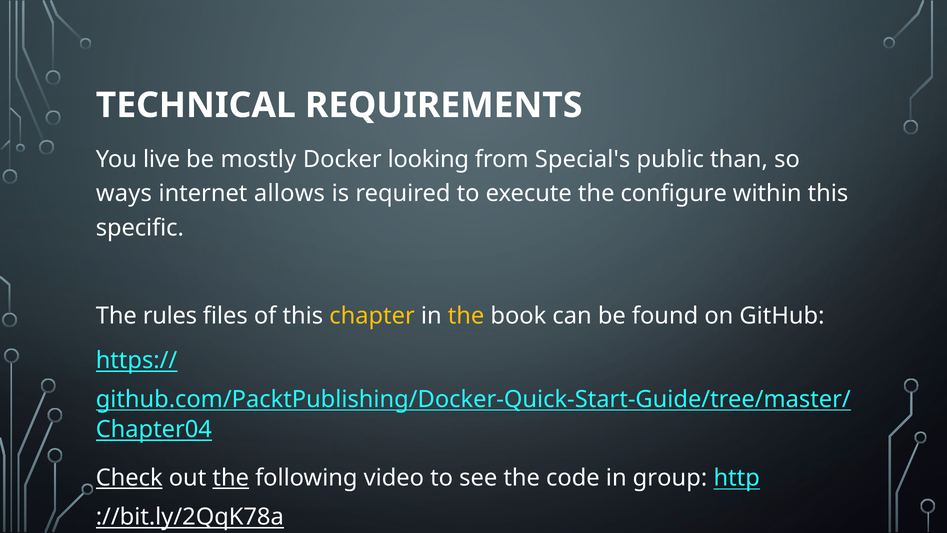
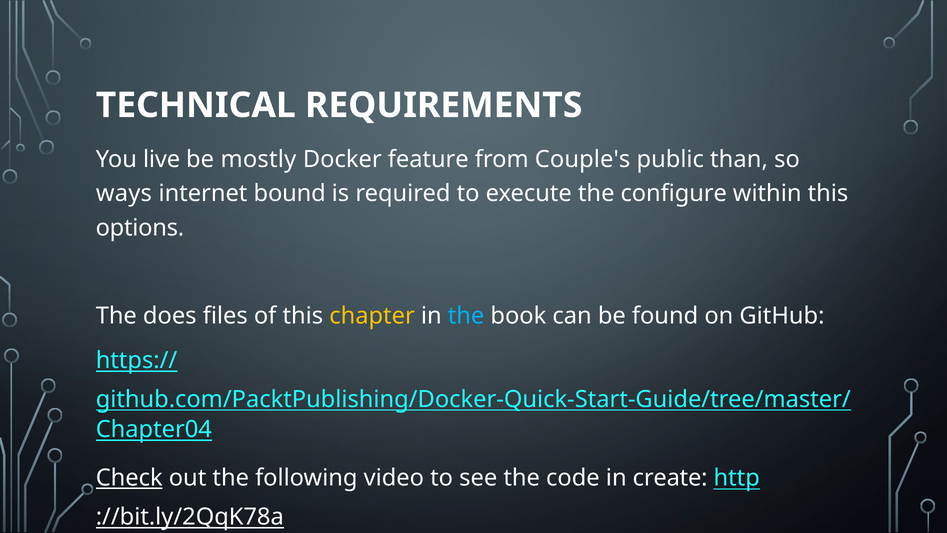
looking: looking -> feature
Special's: Special's -> Couple's
allows: allows -> bound
specific: specific -> options
rules: rules -> does
the at (466, 316) colour: yellow -> light blue
the at (231, 478) underline: present -> none
group: group -> create
